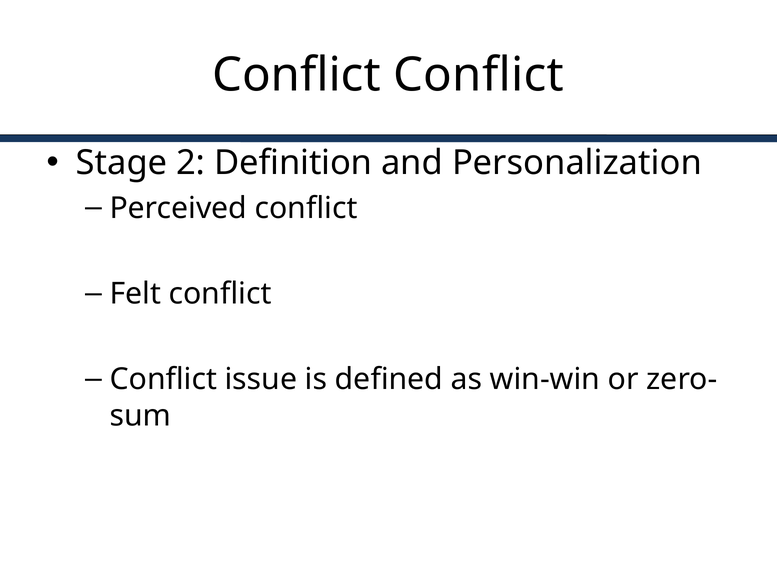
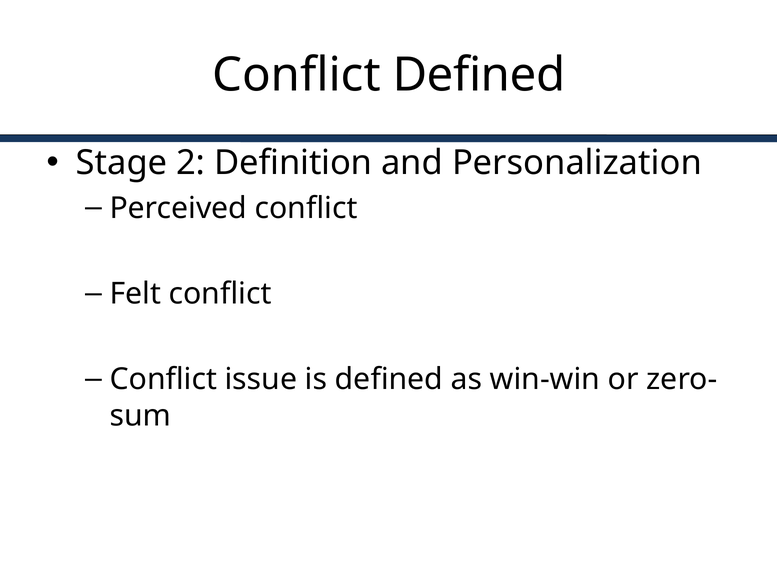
Conflict Conflict: Conflict -> Defined
